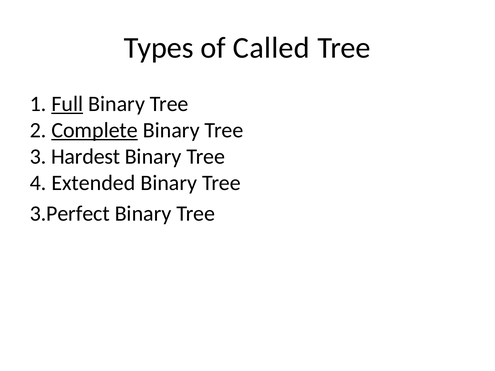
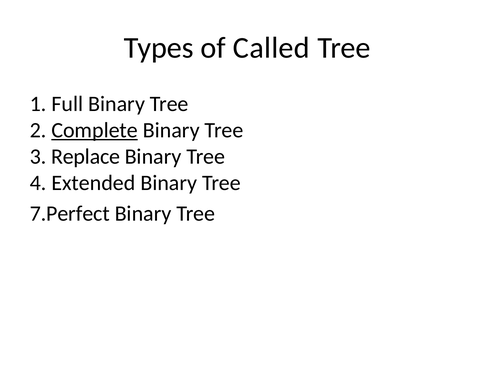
Full underline: present -> none
Hardest: Hardest -> Replace
3.Perfect: 3.Perfect -> 7.Perfect
